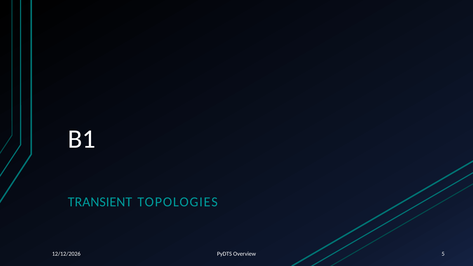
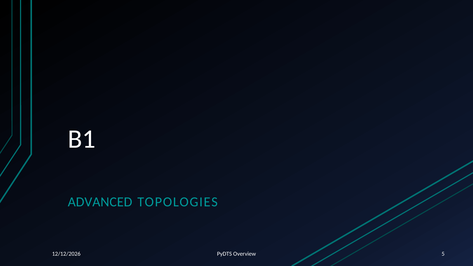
TRANSIENT: TRANSIENT -> ADVANCED
